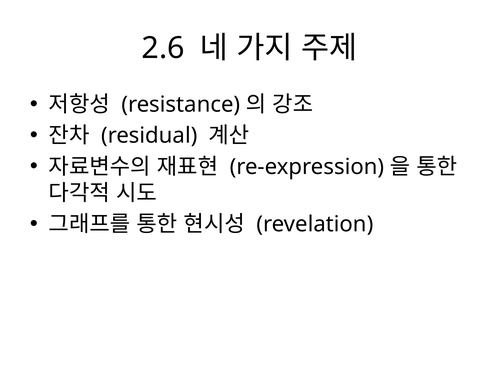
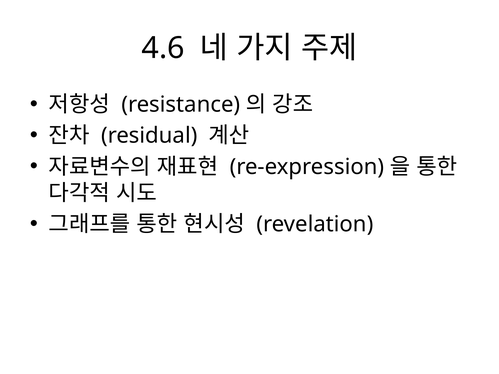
2.6: 2.6 -> 4.6
